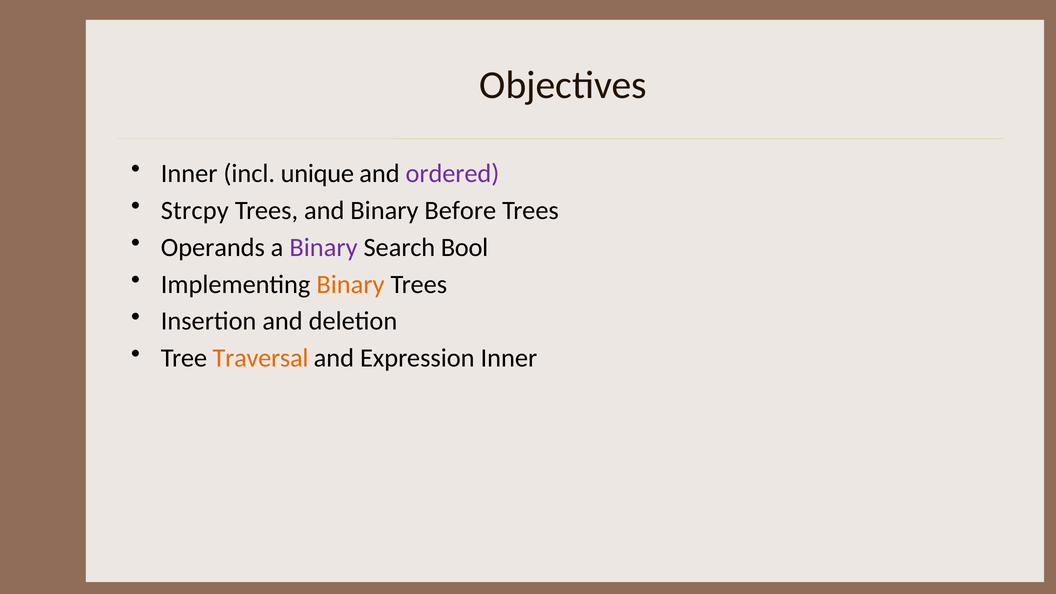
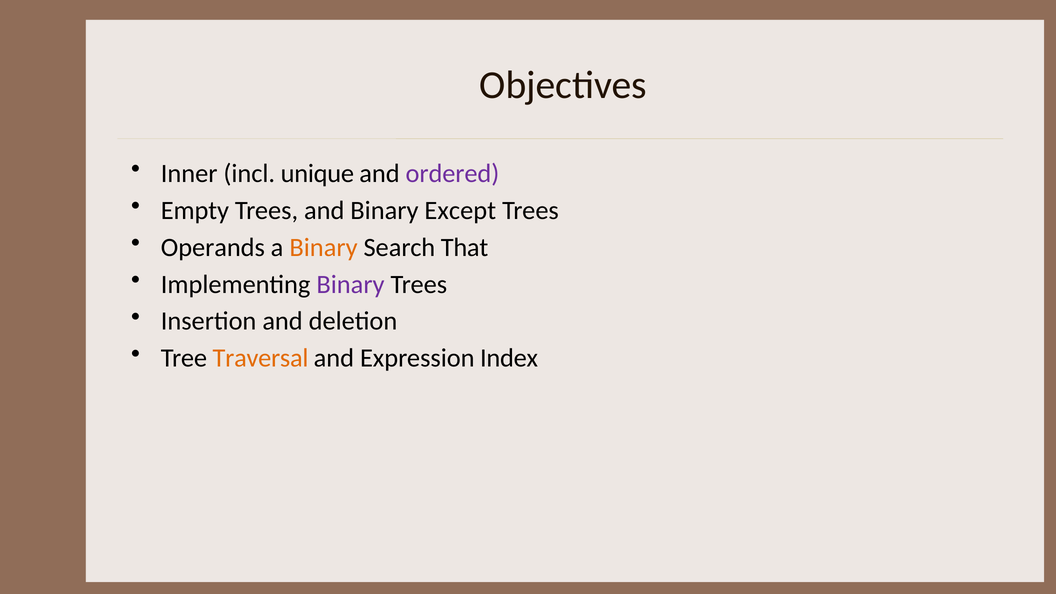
Strcpy: Strcpy -> Empty
Before: Before -> Except
Binary at (324, 247) colour: purple -> orange
Bool: Bool -> That
Binary at (350, 284) colour: orange -> purple
Expression Inner: Inner -> Index
